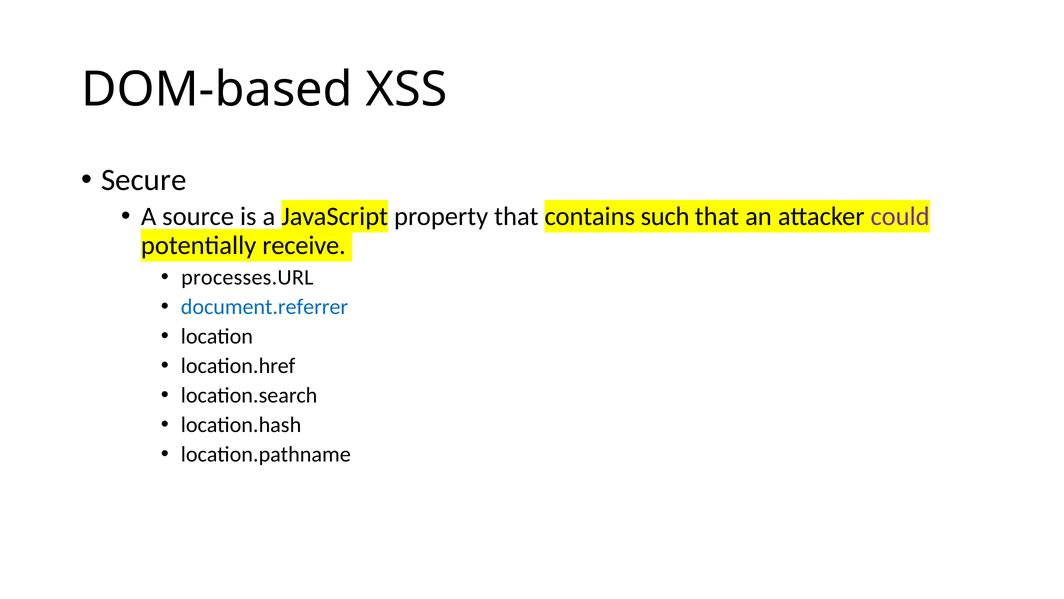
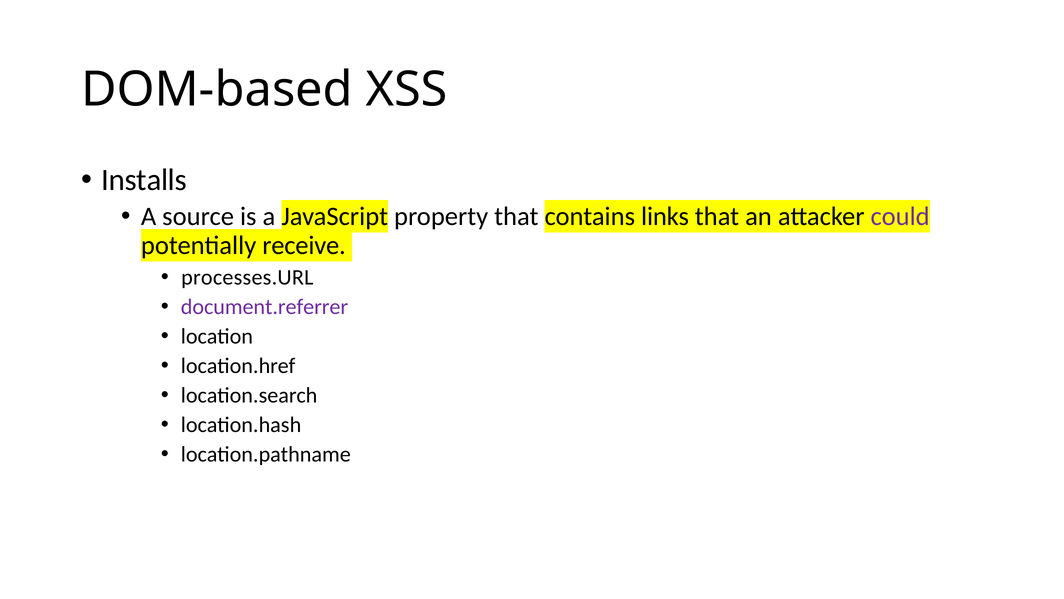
Secure: Secure -> Installs
such: such -> links
document.referrer colour: blue -> purple
